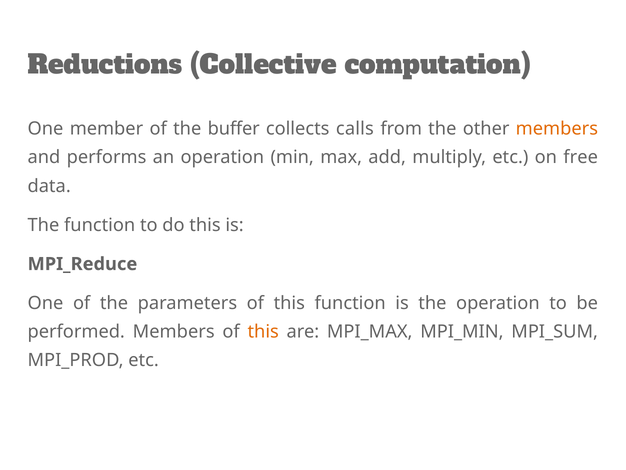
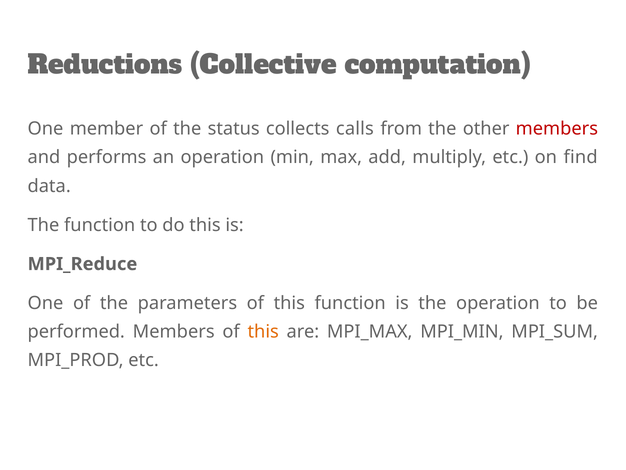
buffer: buffer -> status
members at (557, 129) colour: orange -> red
free: free -> find
